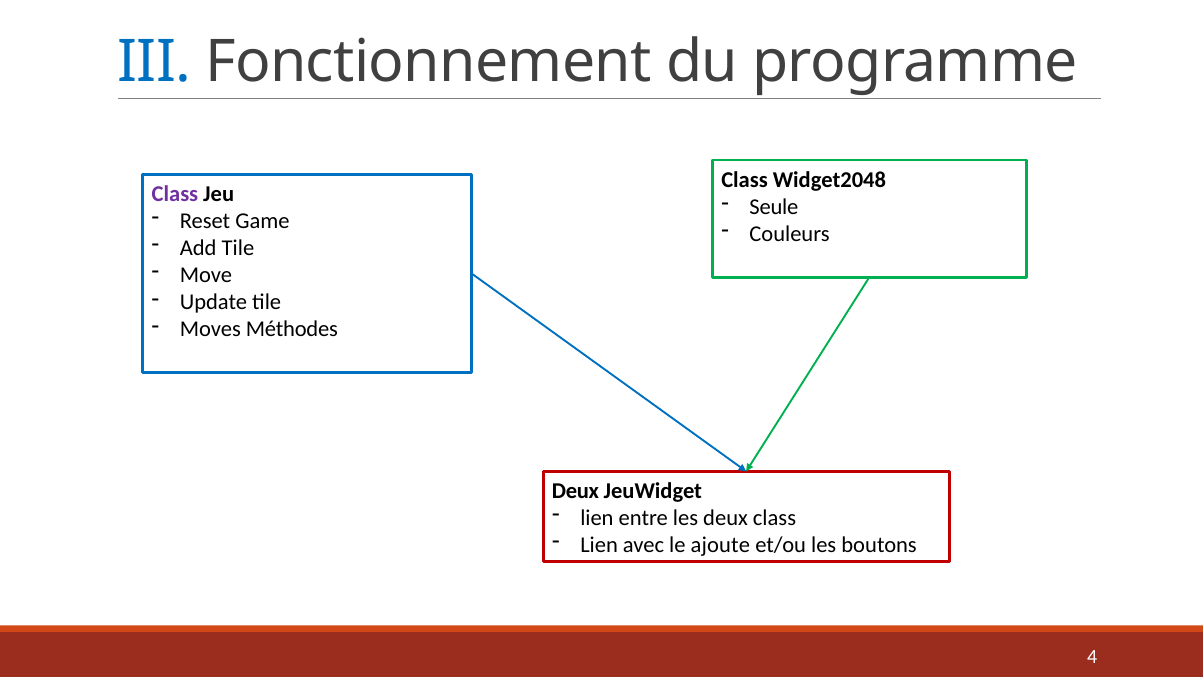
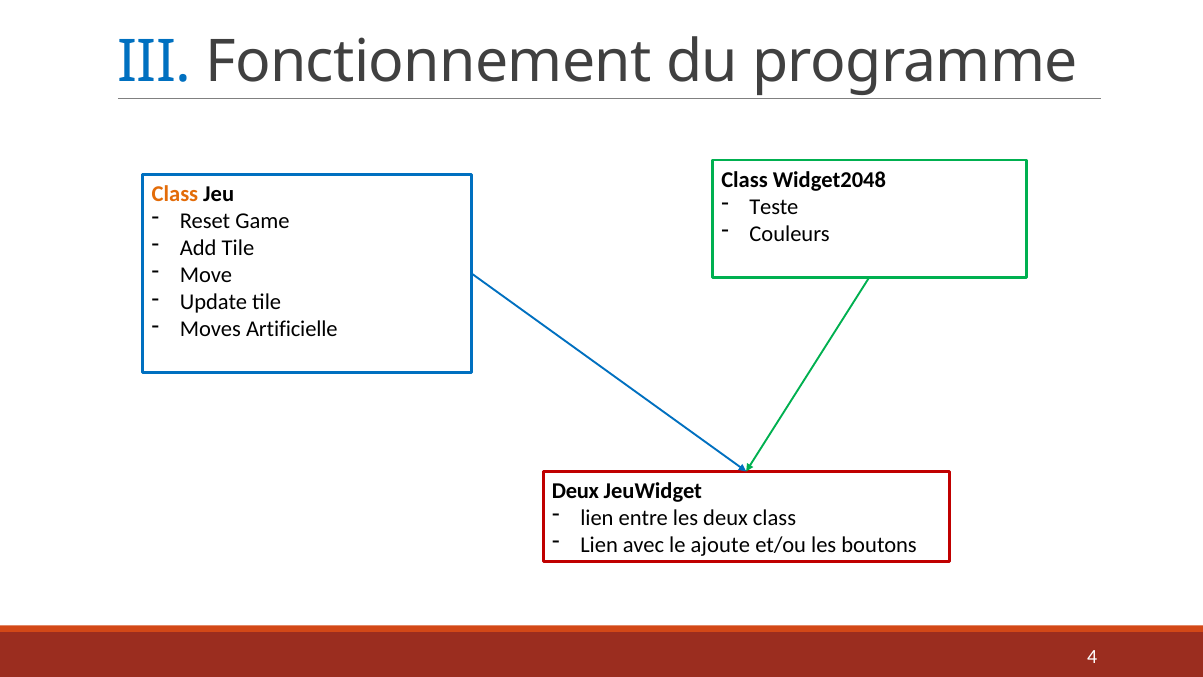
Class at (175, 194) colour: purple -> orange
Seule: Seule -> Teste
Méthodes: Méthodes -> Artificielle
